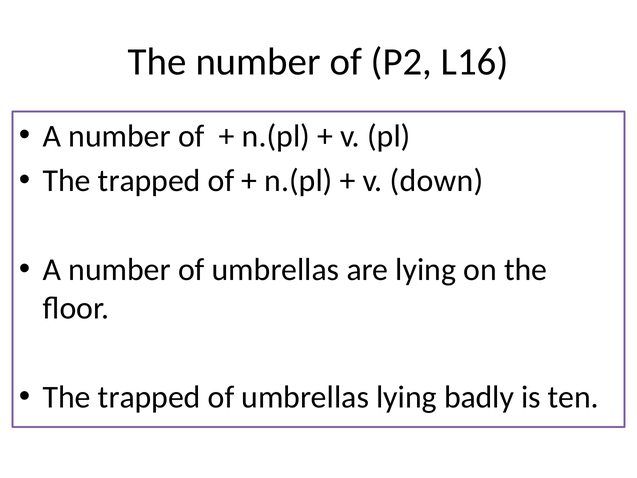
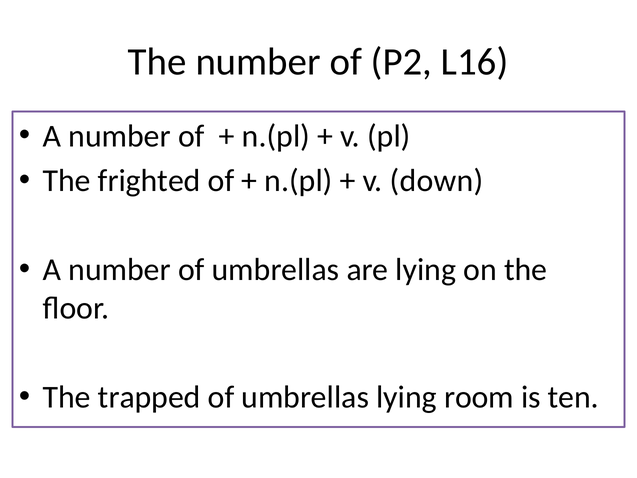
trapped at (149, 181): trapped -> frighted
badly: badly -> room
